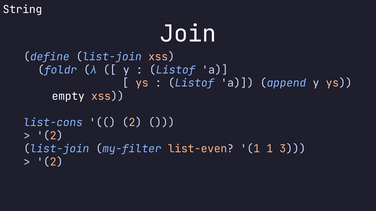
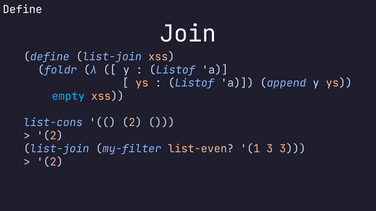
String at (22, 10): String -> Define
empty colour: white -> light blue
1 1: 1 -> 3
